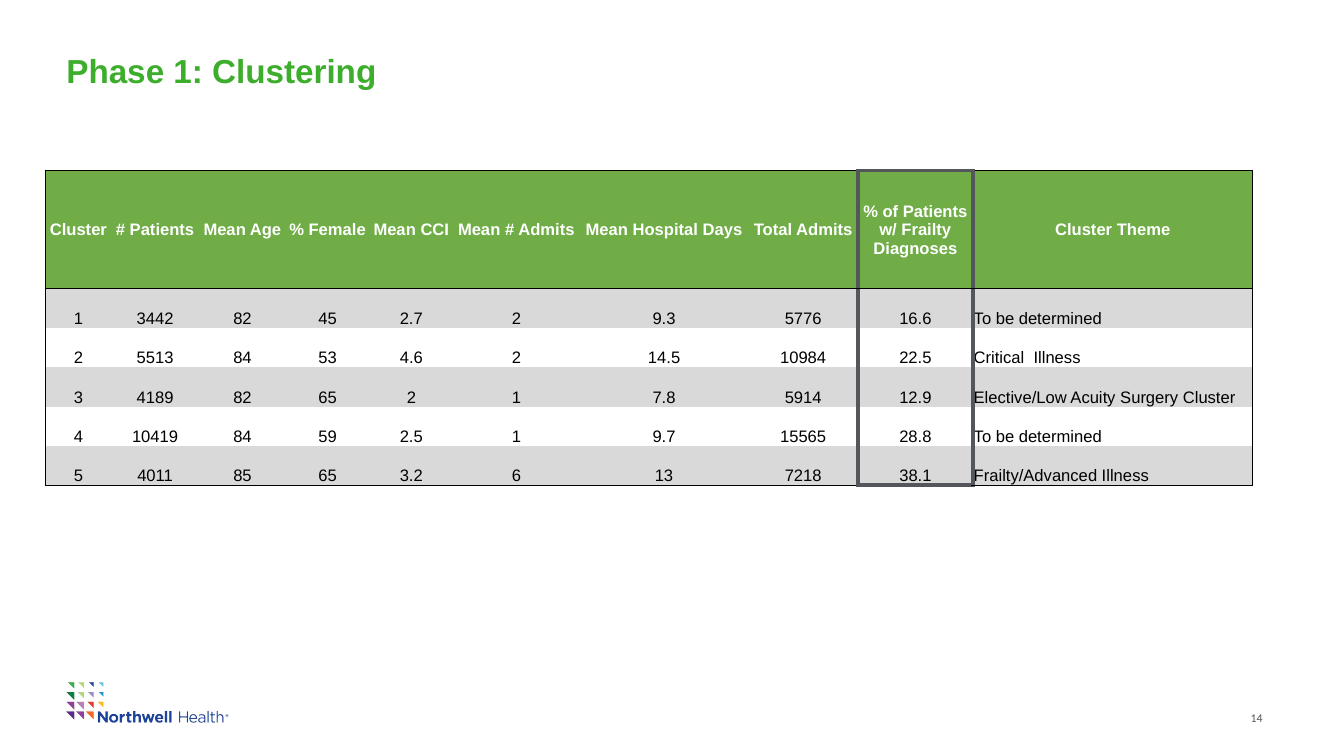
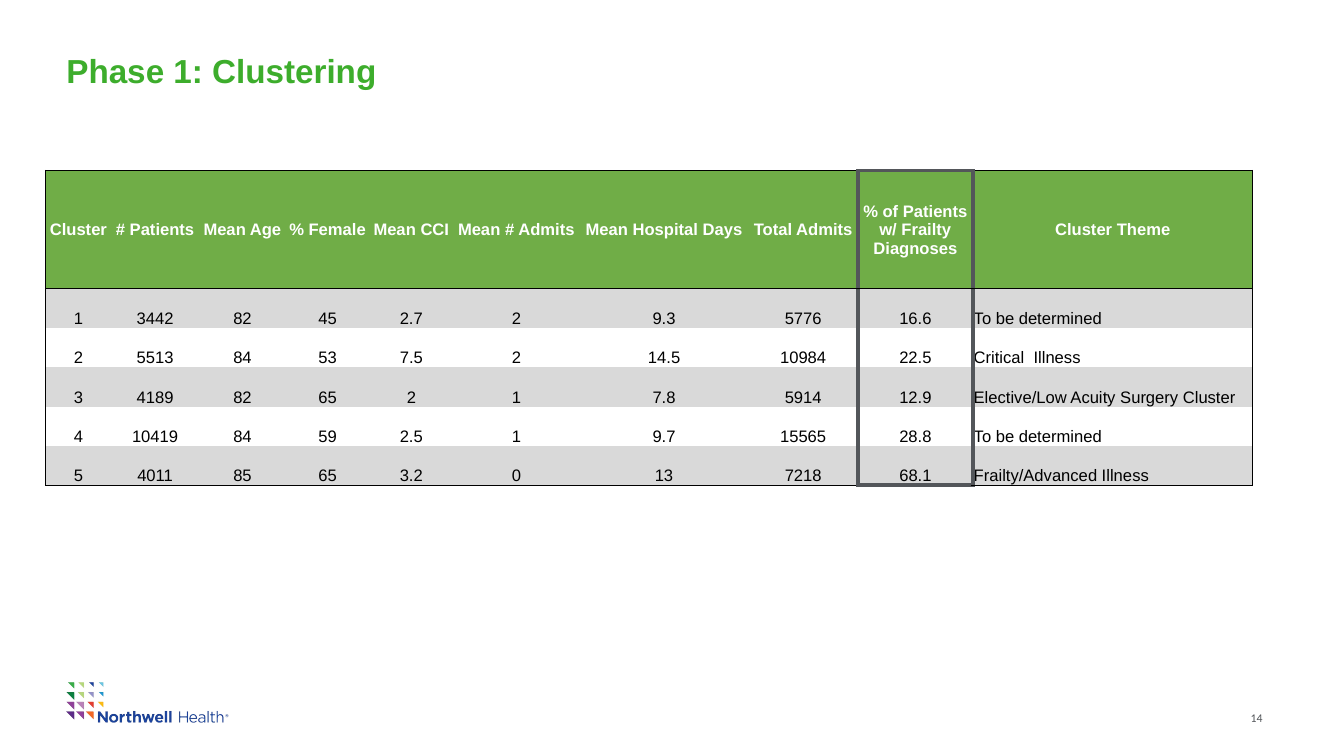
4.6: 4.6 -> 7.5
6: 6 -> 0
38.1: 38.1 -> 68.1
